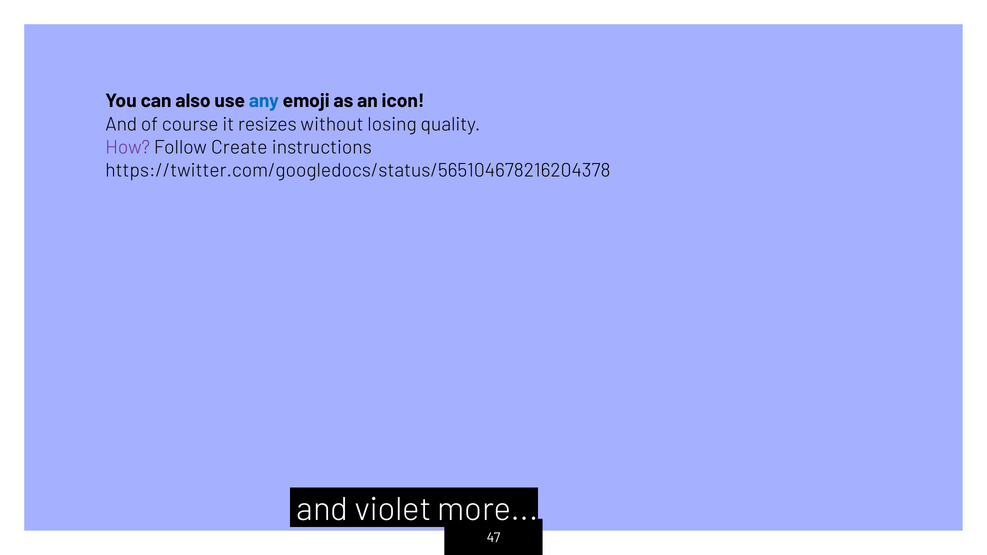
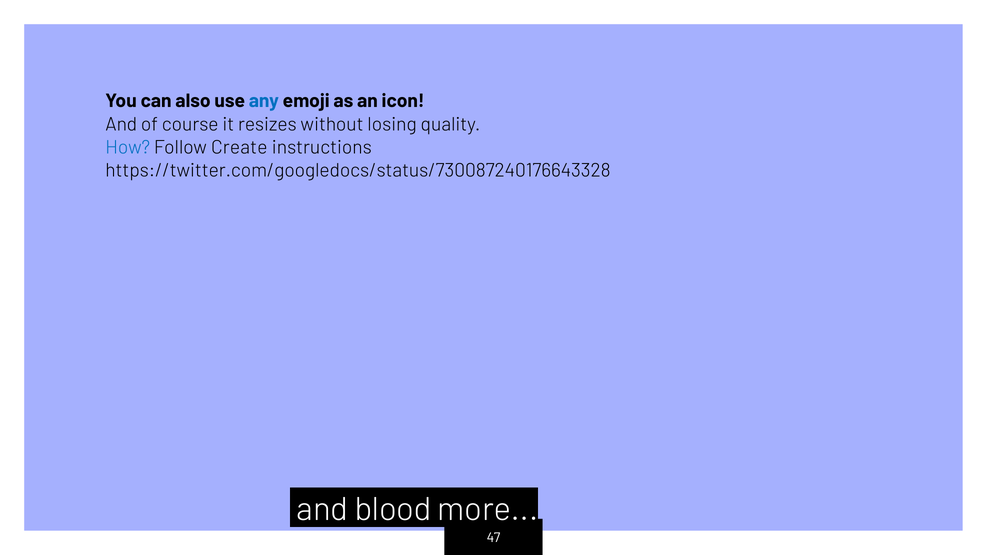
How colour: purple -> blue
https://twitter.com/googledocs/status/565104678216204378: https://twitter.com/googledocs/status/565104678216204378 -> https://twitter.com/googledocs/status/730087240176643328
violet: violet -> blood
